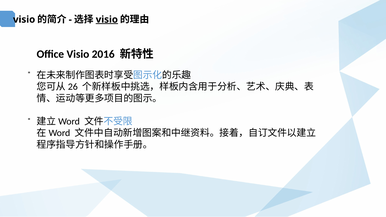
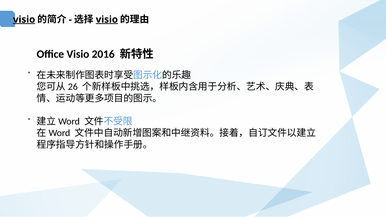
visio at (24, 20) underline: none -> present
